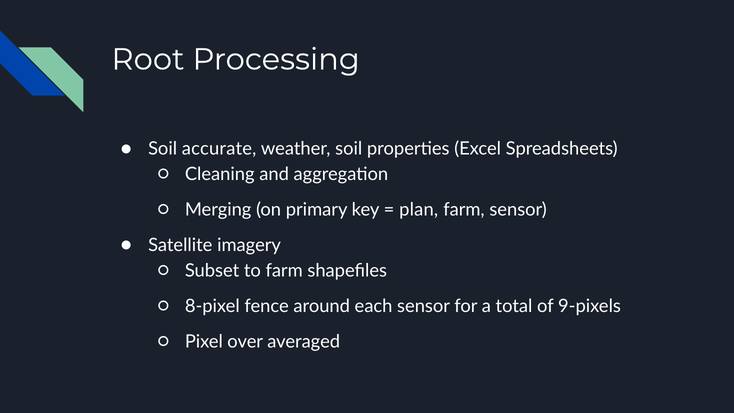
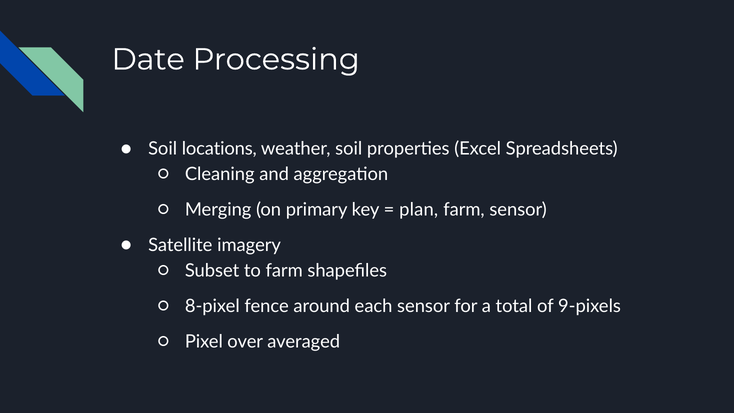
Root: Root -> Date
accurate: accurate -> locations
